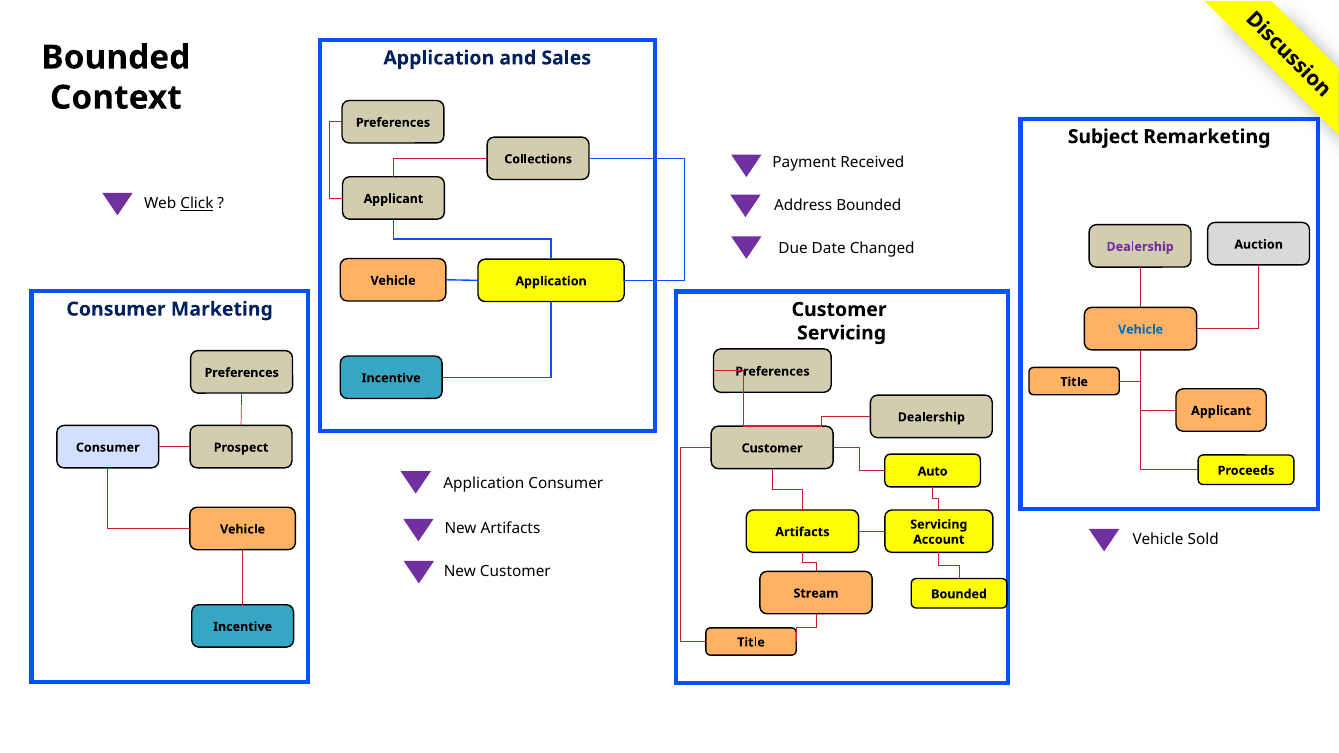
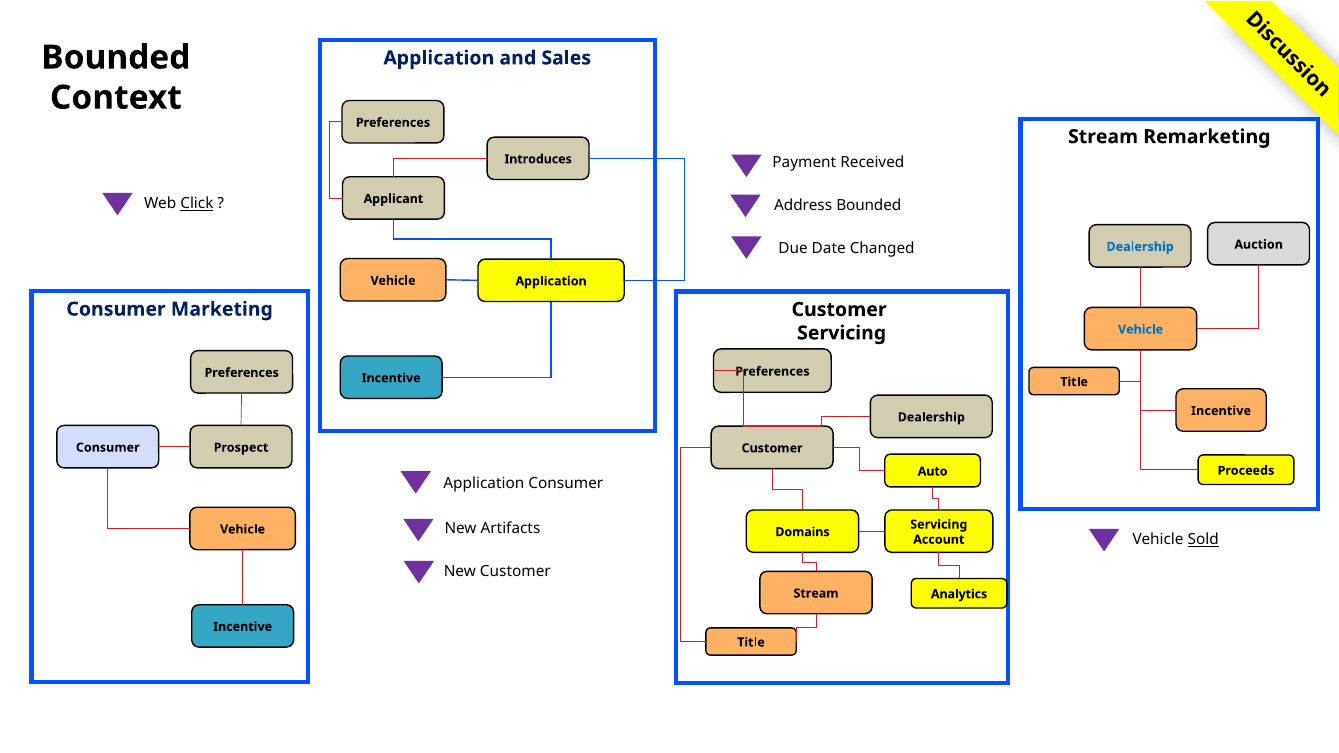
Subject at (1103, 137): Subject -> Stream
Collections: Collections -> Introduces
Dealership at (1140, 247) colour: purple -> blue
Applicant at (1221, 411): Applicant -> Incentive
Artifacts at (802, 532): Artifacts -> Domains
Sold underline: none -> present
Bounded at (959, 594): Bounded -> Analytics
